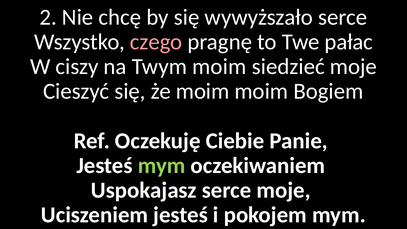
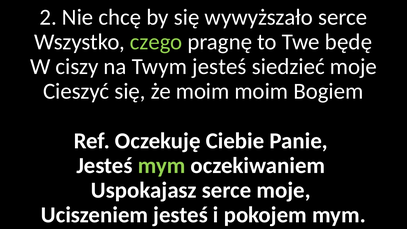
czego colour: pink -> light green
pałac: pałac -> będę
Twym moim: moim -> jesteś
